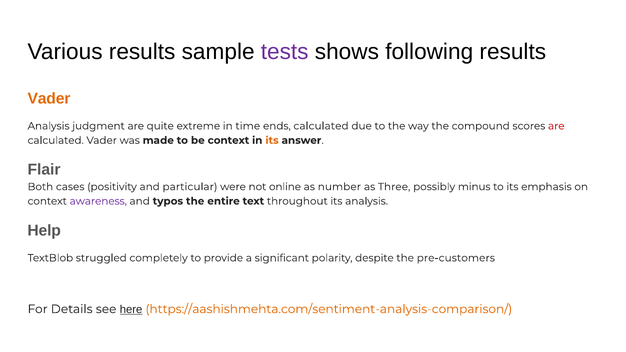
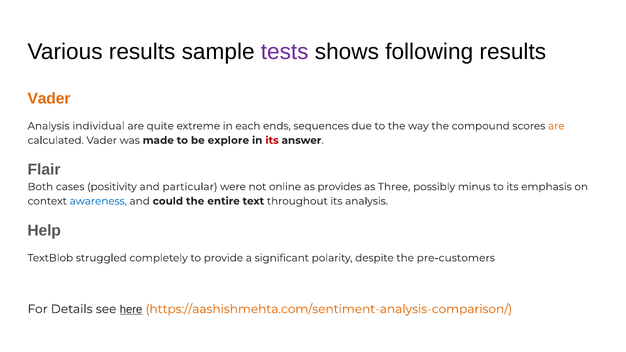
judgment: judgment -> individual
time: time -> each
ends calculated: calculated -> sequences
are at (556, 126) colour: red -> orange
be context: context -> explore
its at (272, 140) colour: orange -> red
number: number -> provides
awareness colour: purple -> blue
typos: typos -> could
